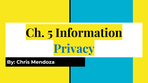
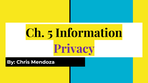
Privacy colour: blue -> purple
